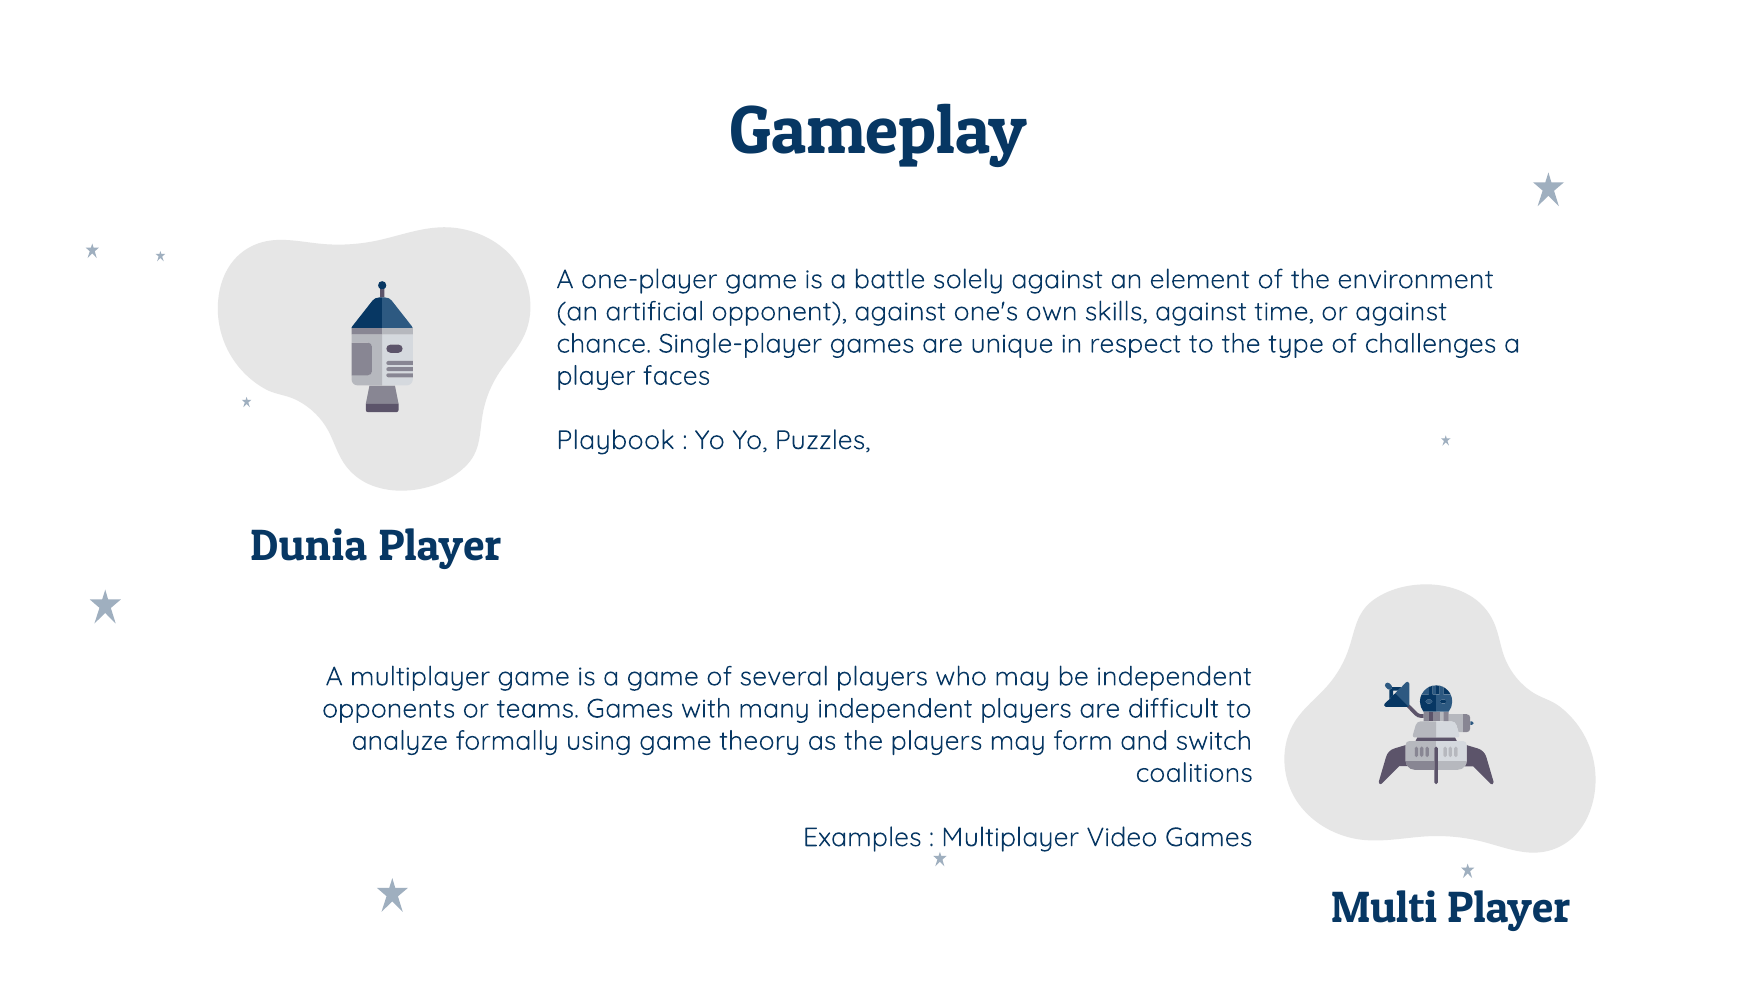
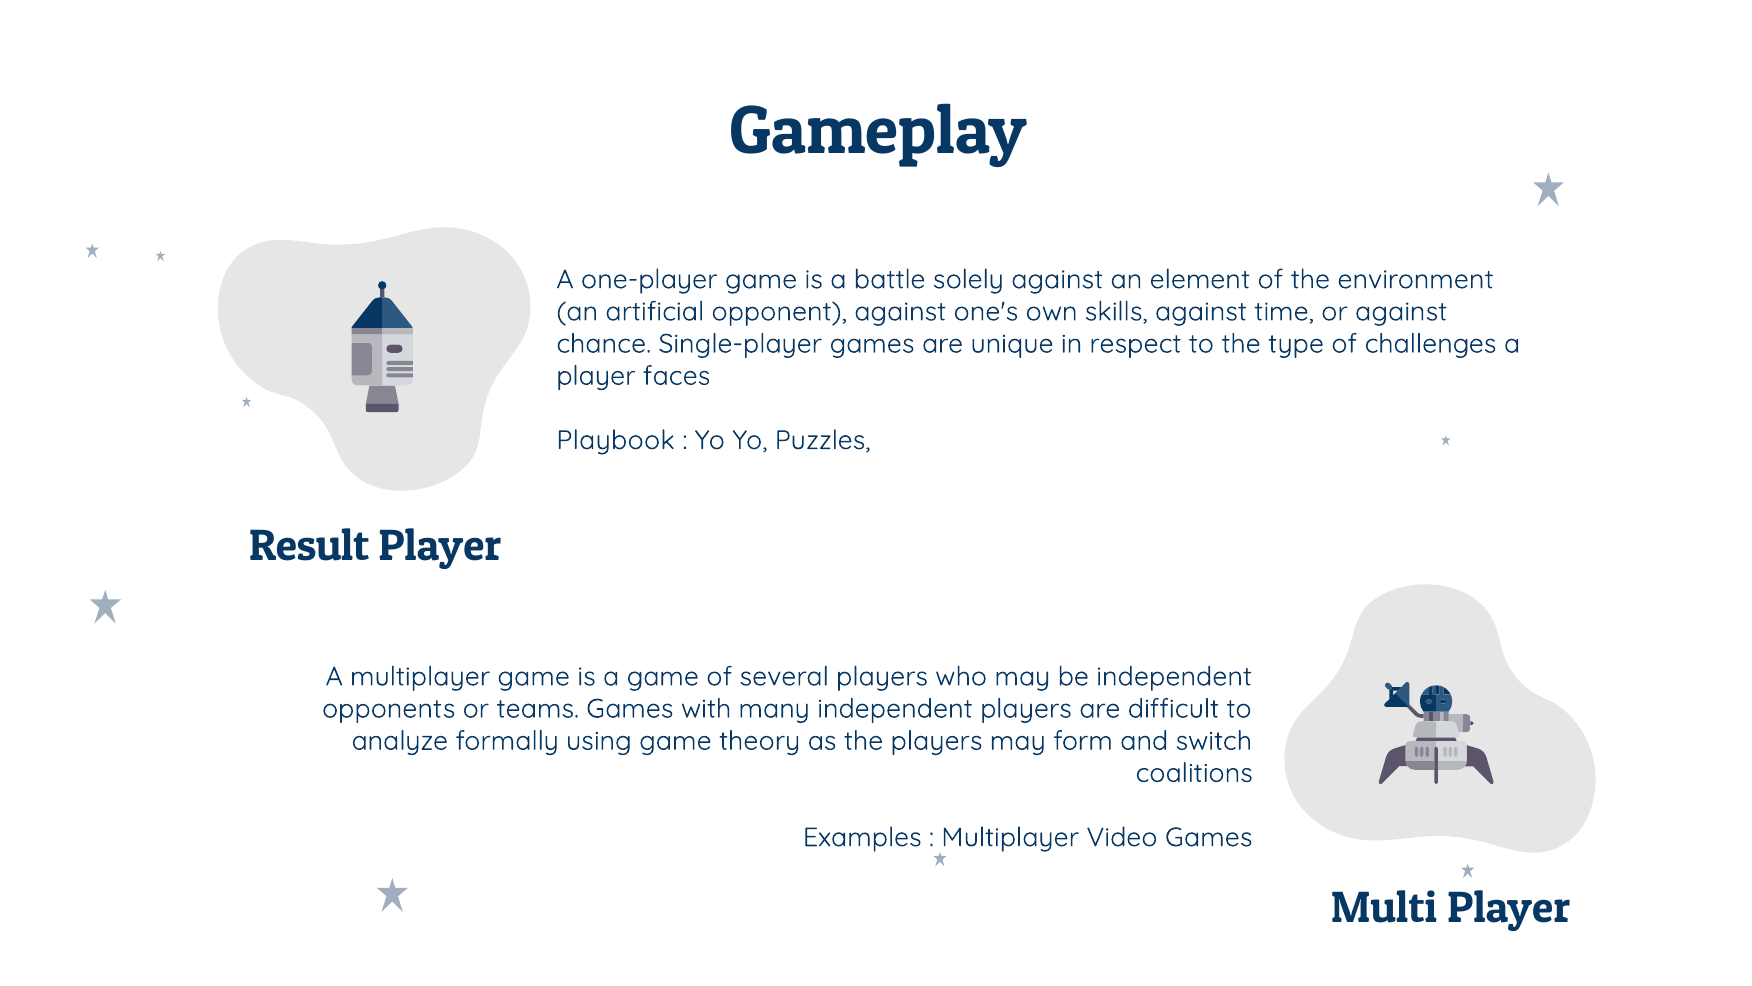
Dunia: Dunia -> Result
